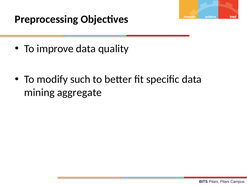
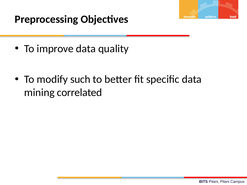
aggregate: aggregate -> correlated
